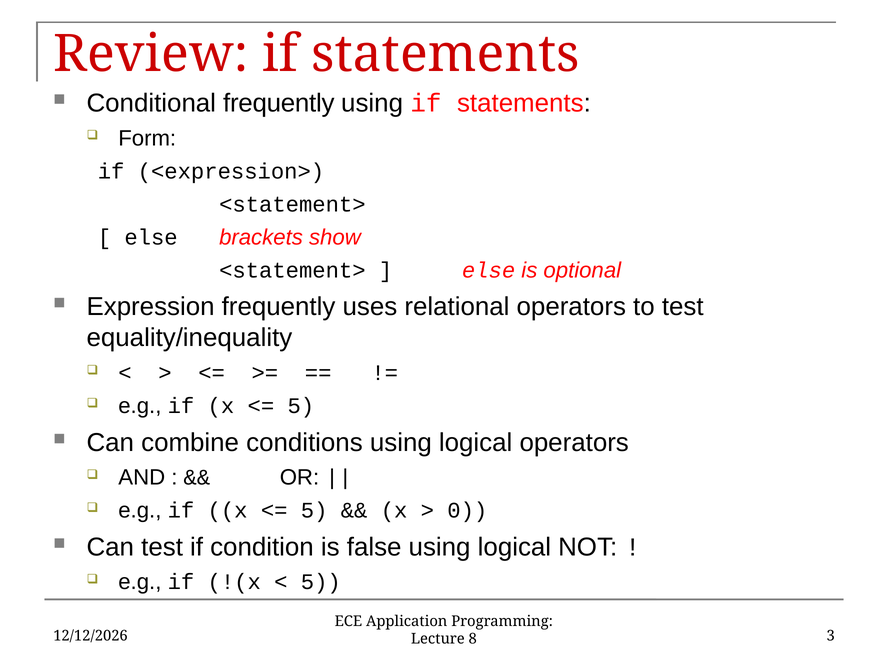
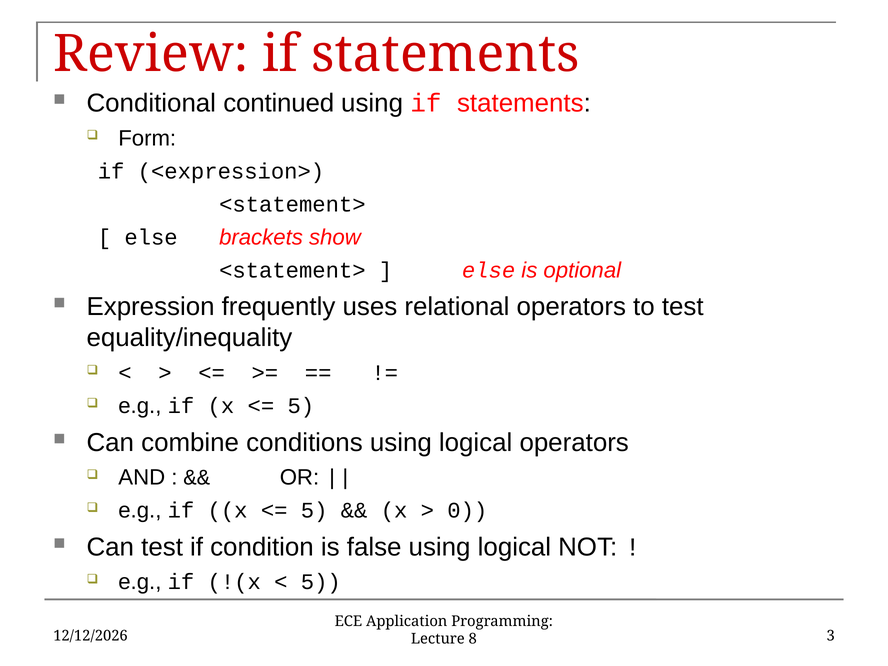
Conditional frequently: frequently -> continued
